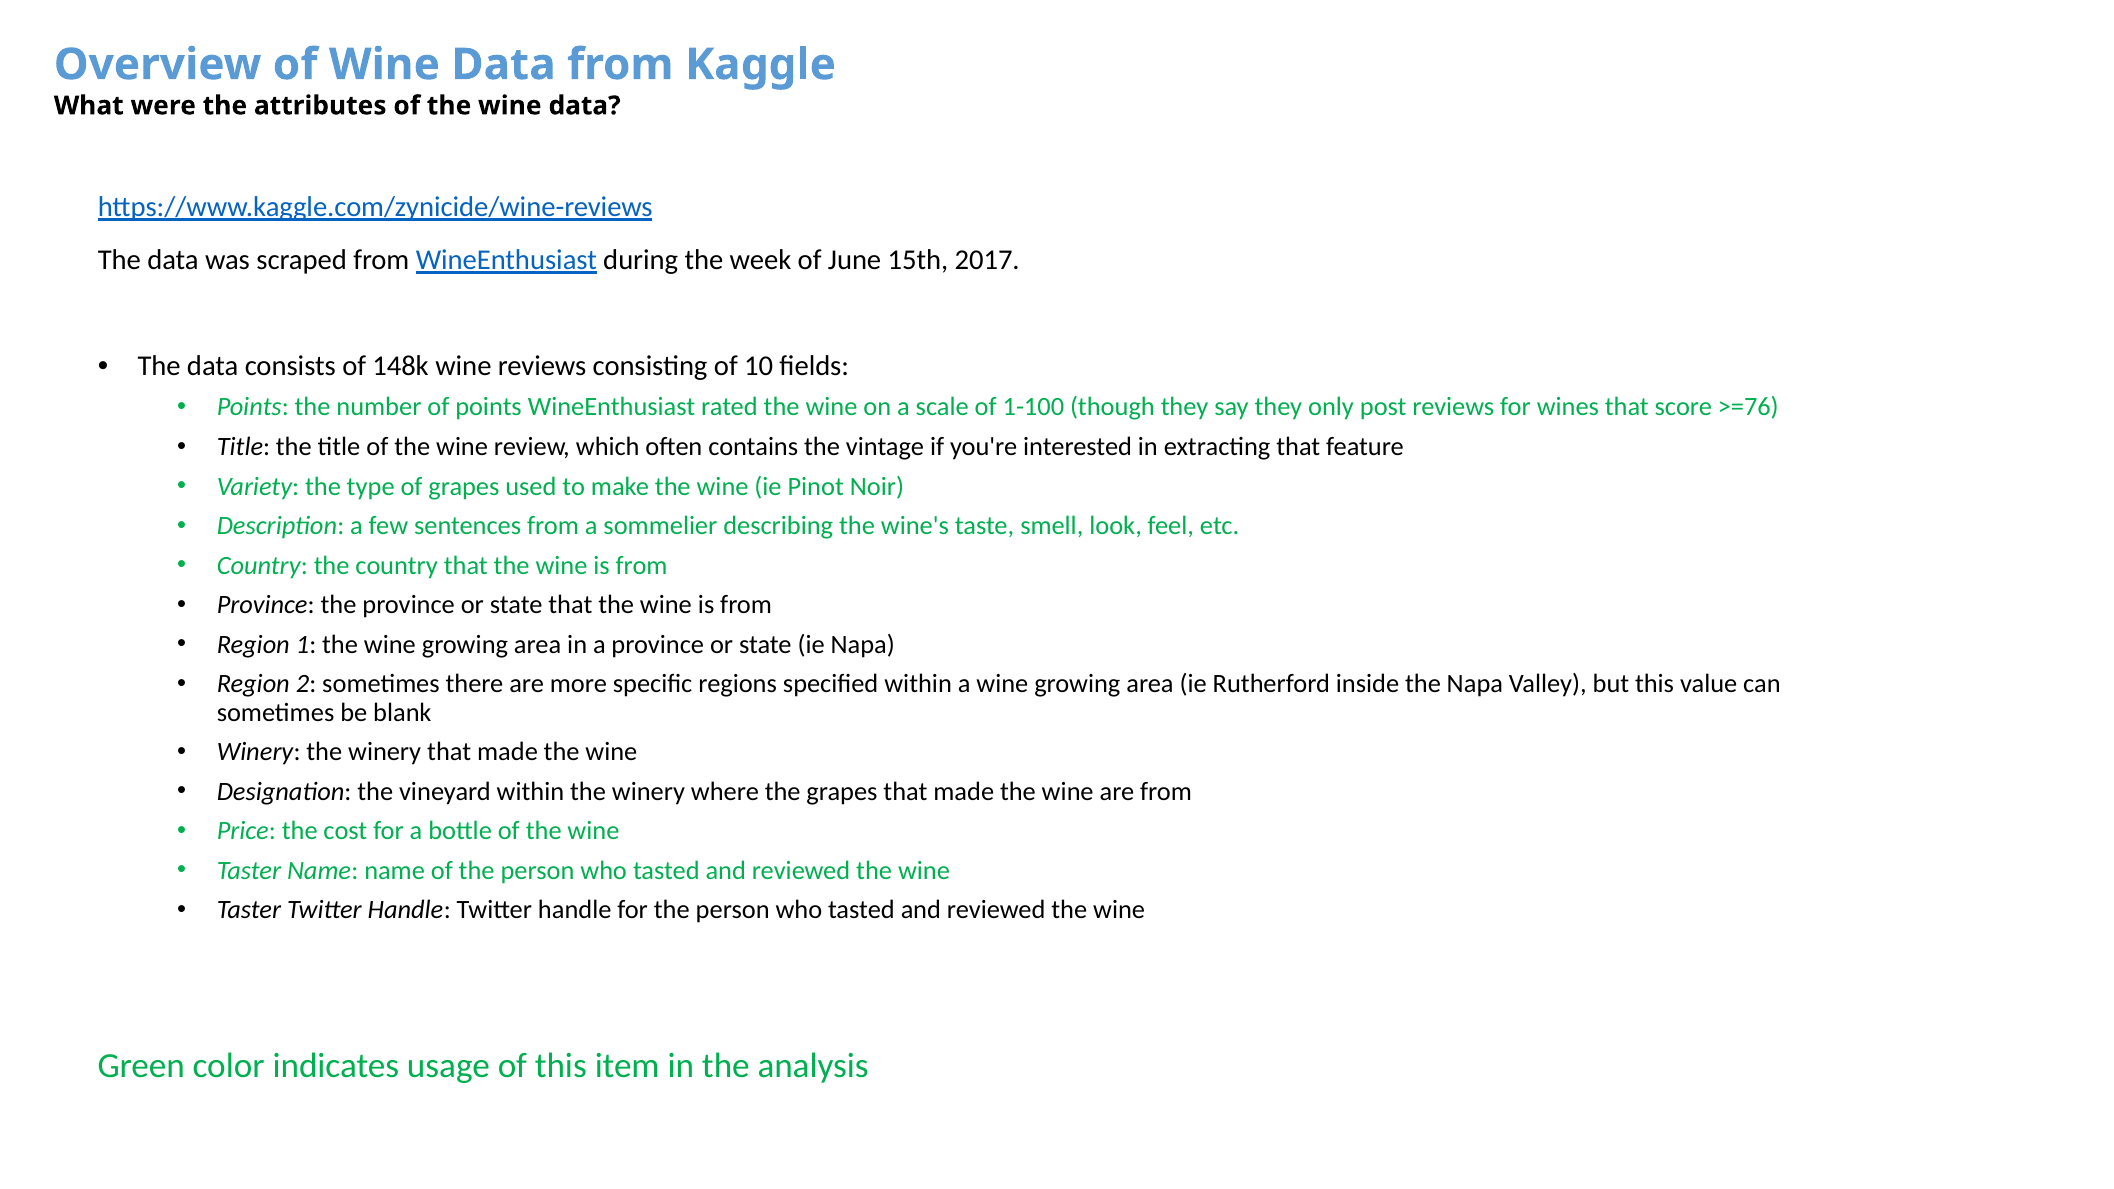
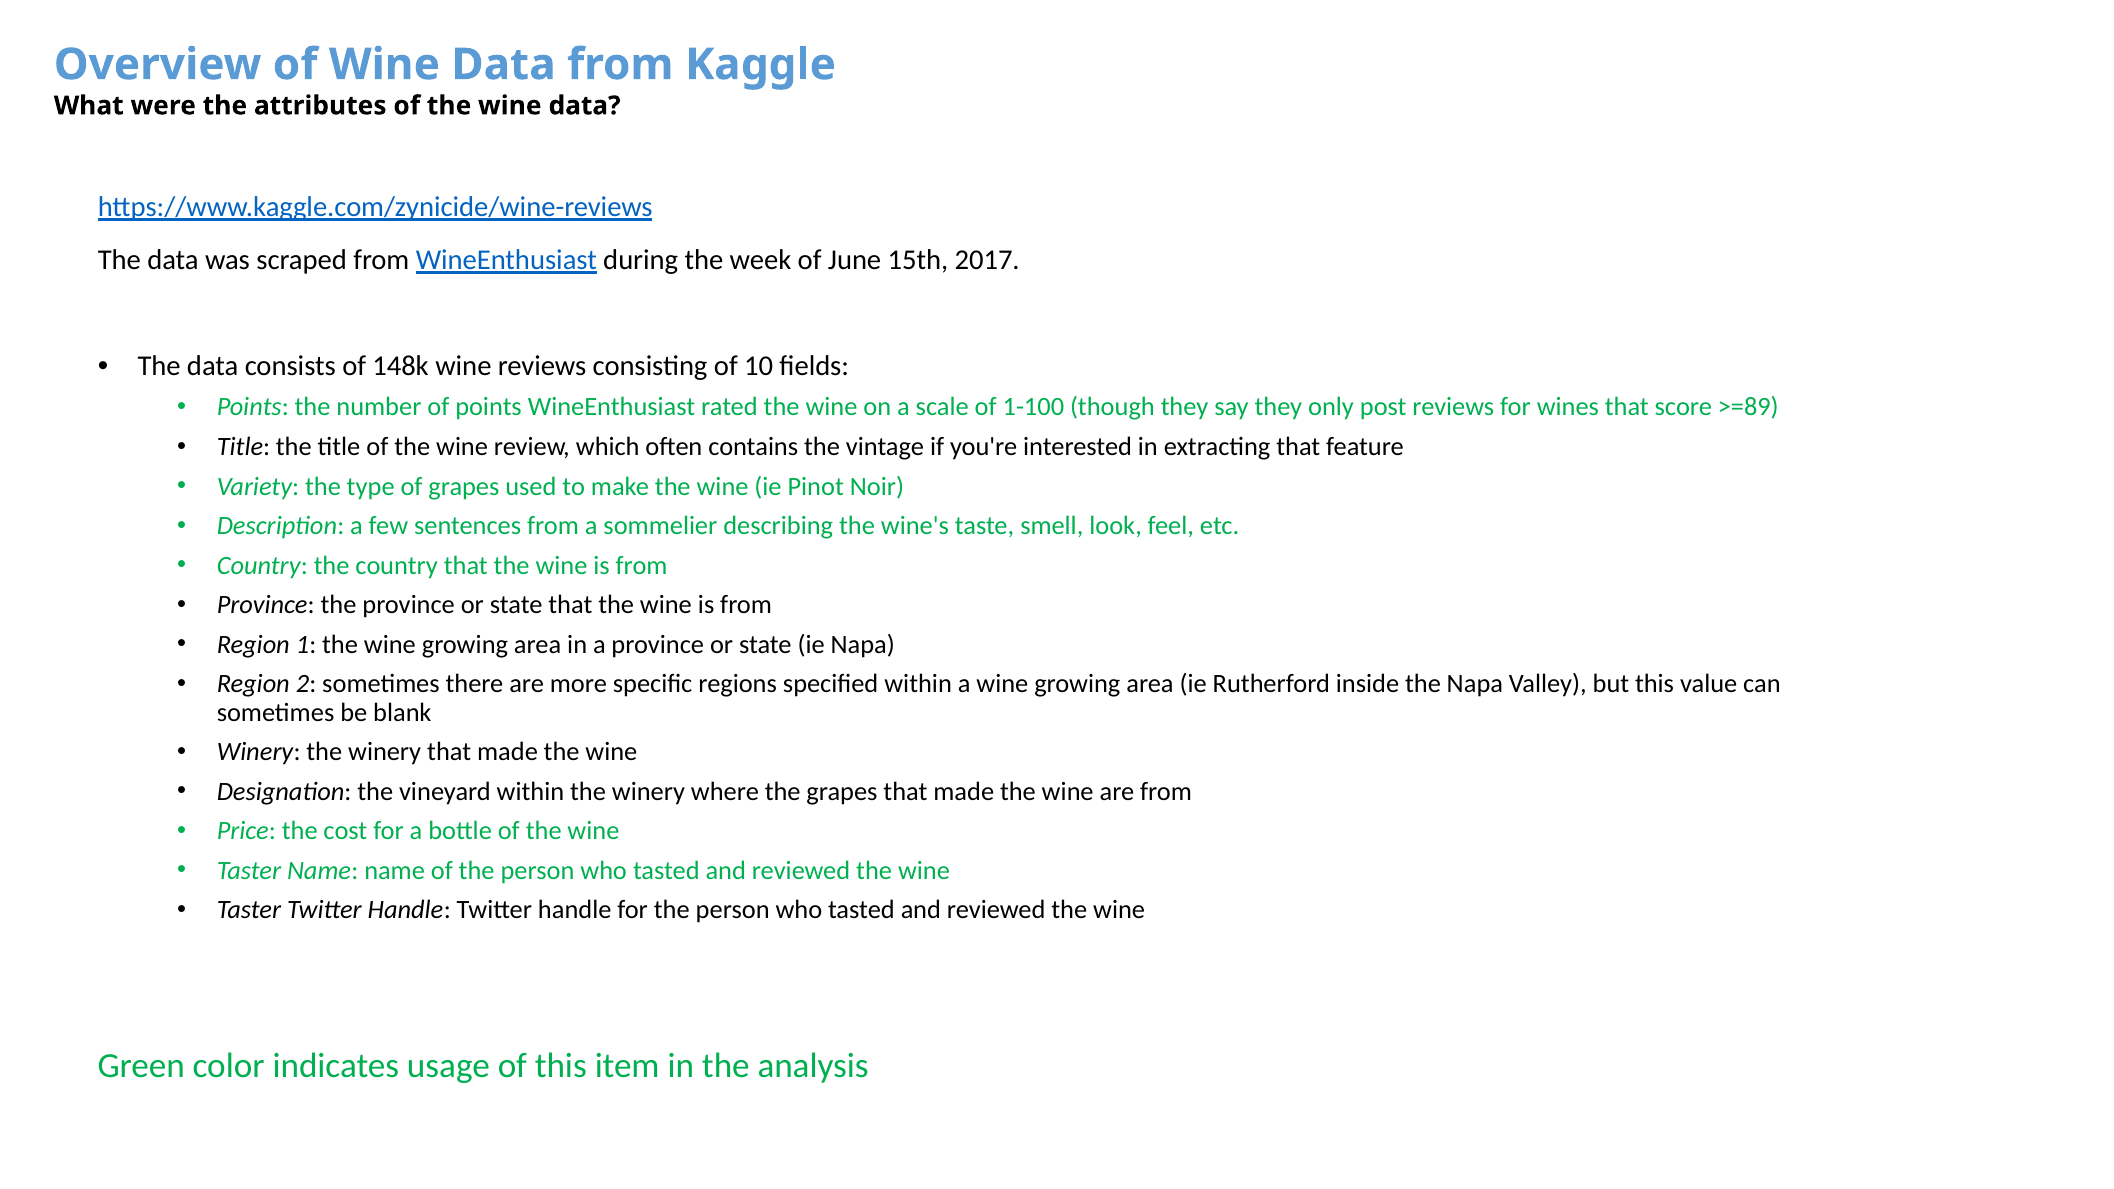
>=76: >=76 -> >=89
